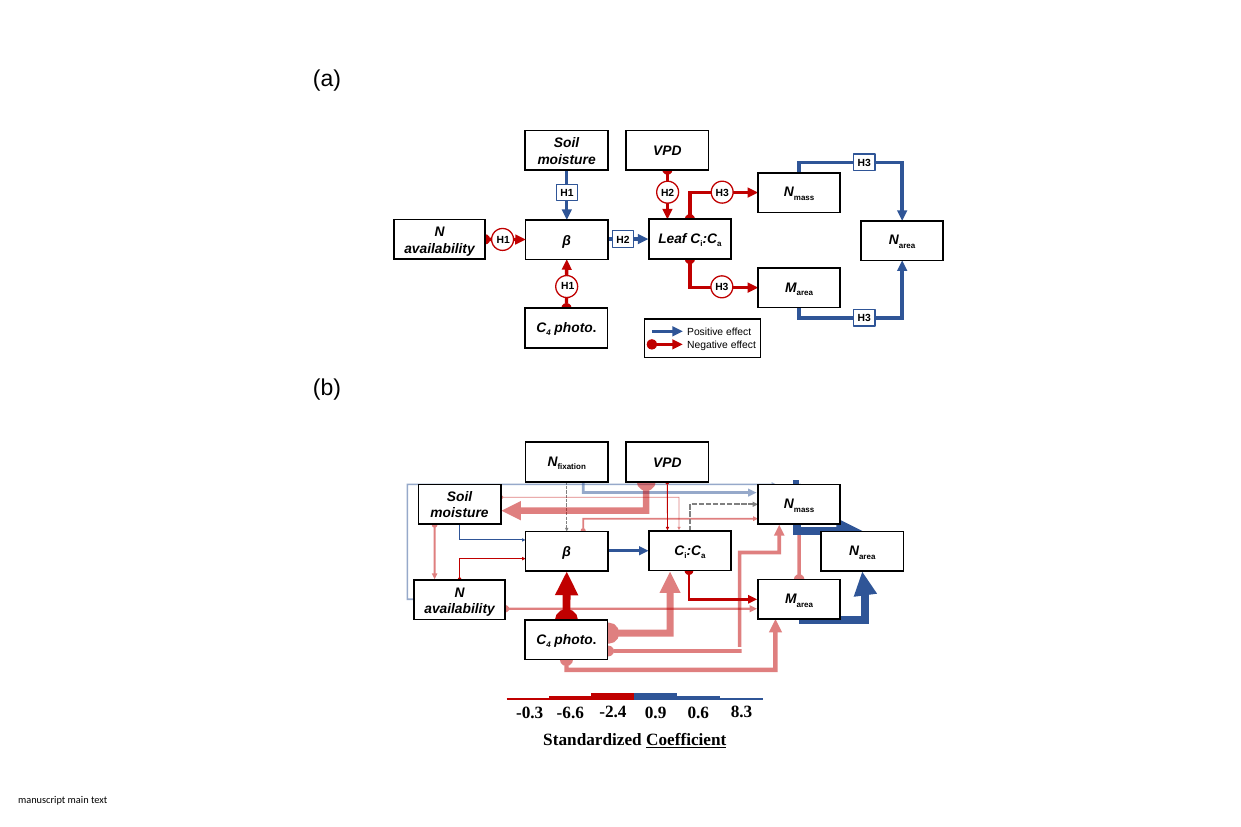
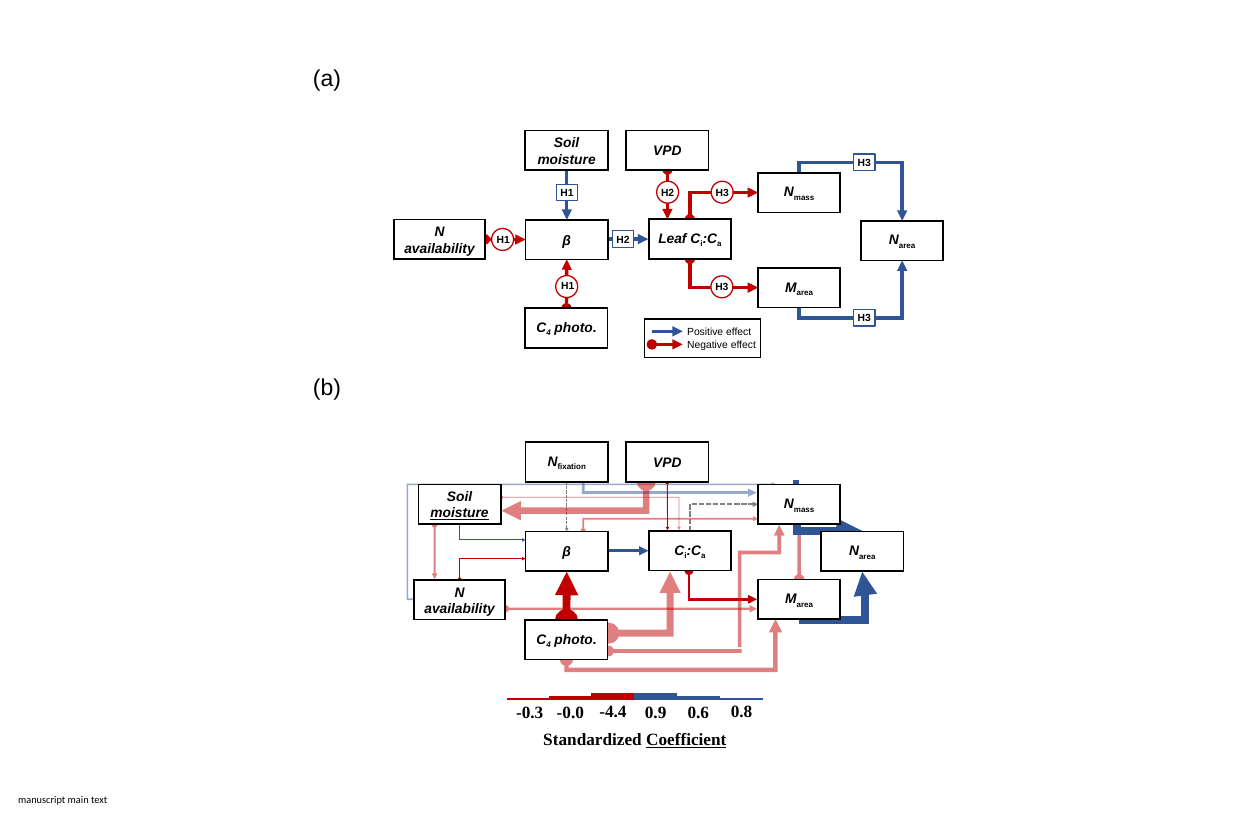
moisture at (460, 514) underline: none -> present
-2.4: -2.4 -> -4.4
-6.6: -6.6 -> -0.0
8.3: 8.3 -> 0.8
